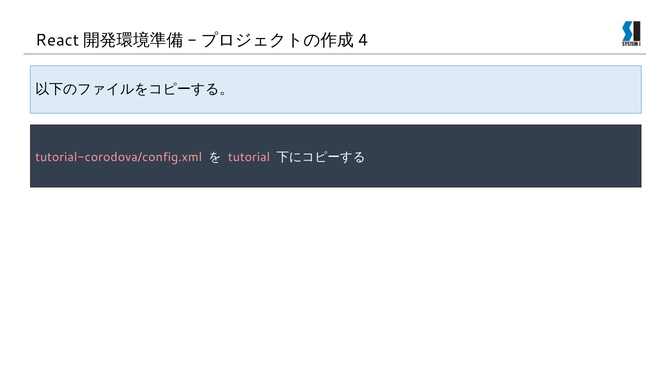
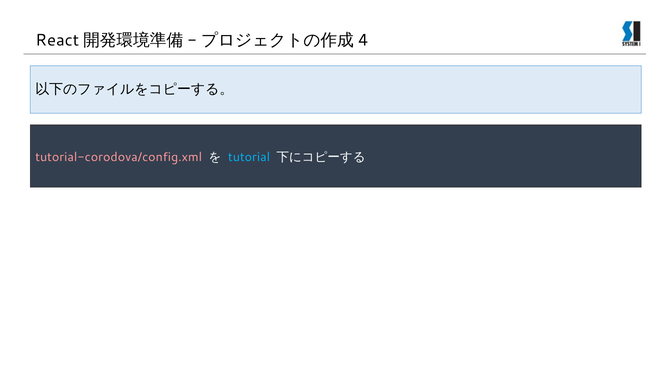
tutorial colour: pink -> light blue
